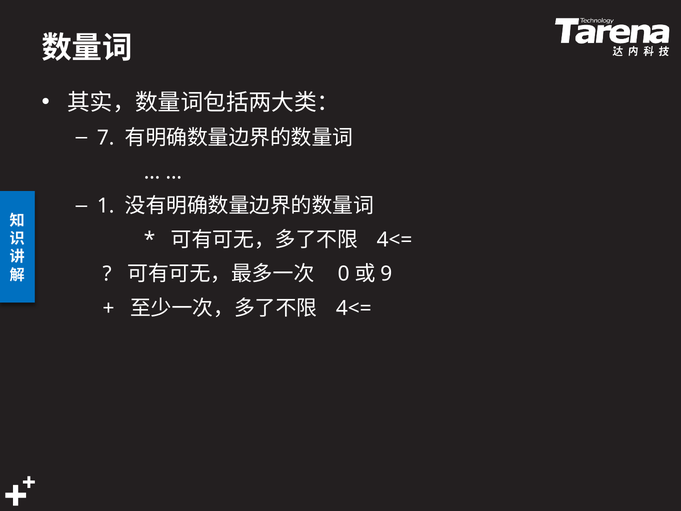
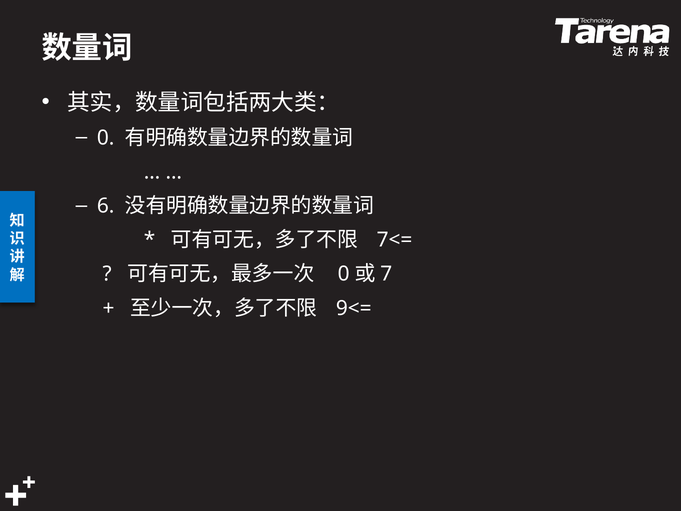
7 at (106, 138): 7 -> 0
1: 1 -> 6
4<= at (395, 240): 4<= -> 7<=
9: 9 -> 7
4<= at (354, 308): 4<= -> 9<=
